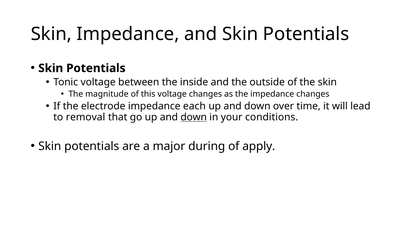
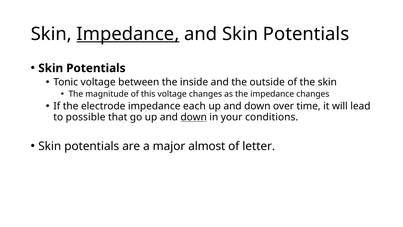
Impedance at (128, 34) underline: none -> present
removal: removal -> possible
during: during -> almost
apply: apply -> letter
